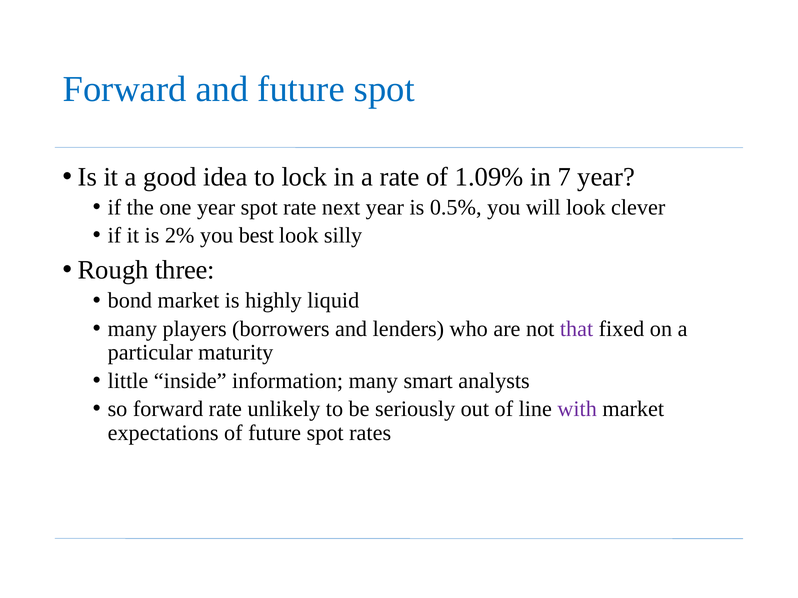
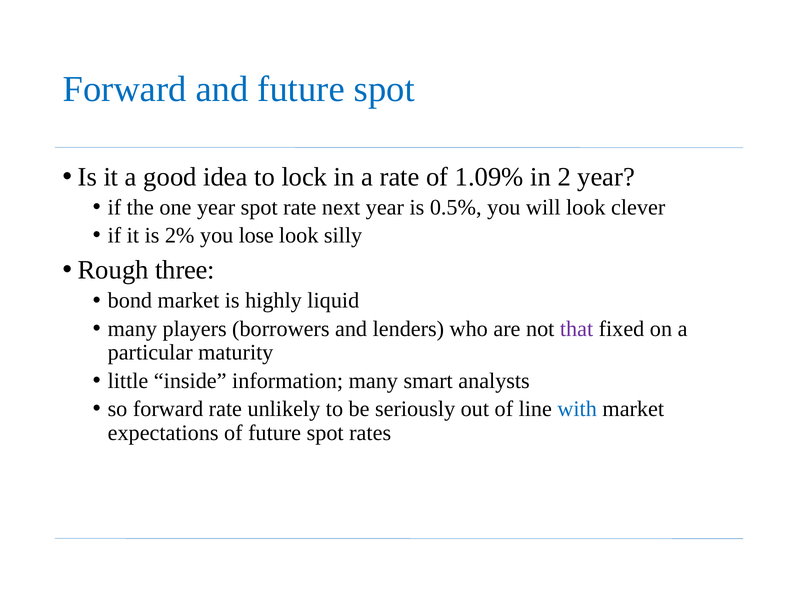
7: 7 -> 2
best: best -> lose
with colour: purple -> blue
